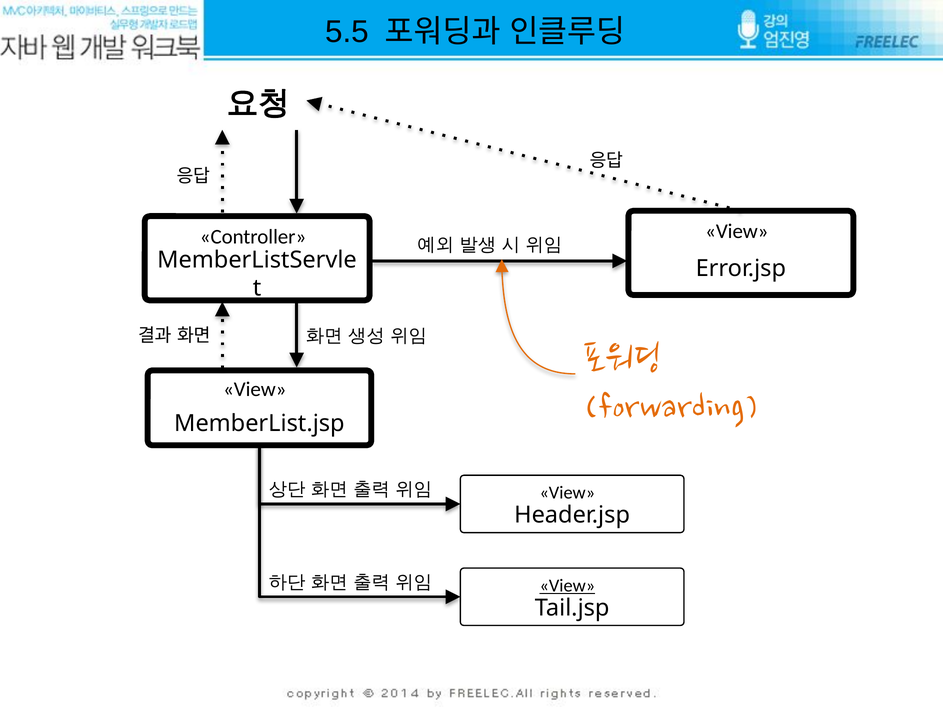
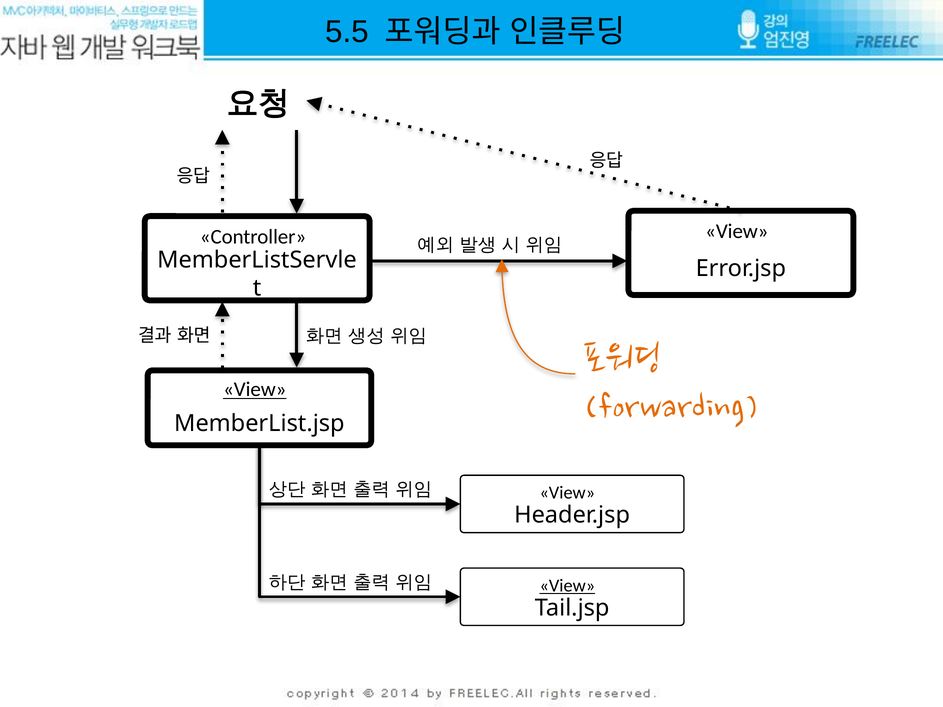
View at (255, 390) underline: none -> present
